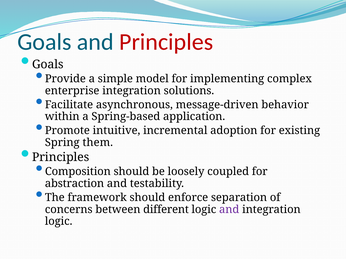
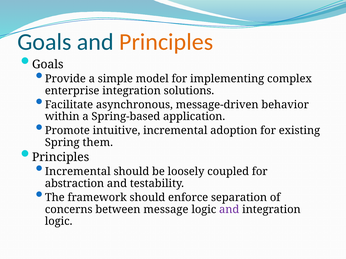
Principles at (166, 42) colour: red -> orange
Composition at (78, 172): Composition -> Incremental
different: different -> message
